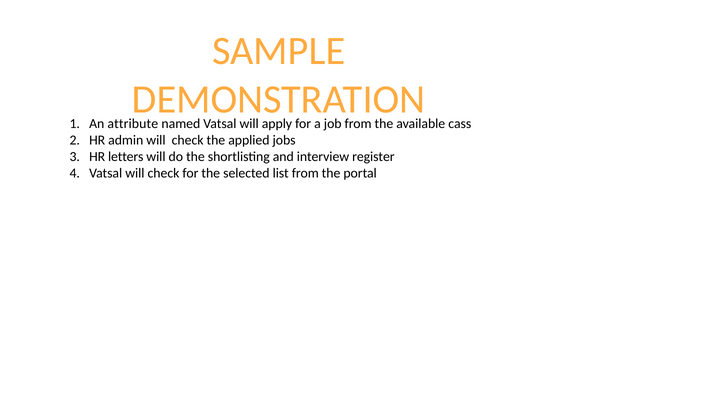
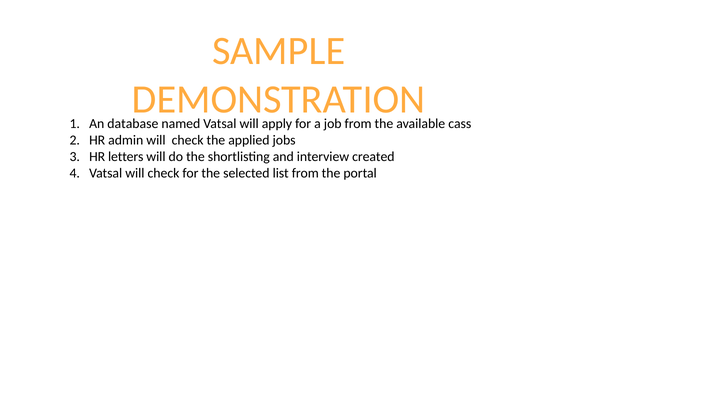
attribute: attribute -> database
register: register -> created
